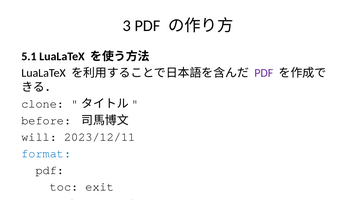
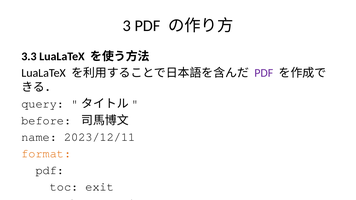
5.1: 5.1 -> 3.3
clone at (43, 104): clone -> query
will at (39, 137): will -> name
format colour: blue -> orange
